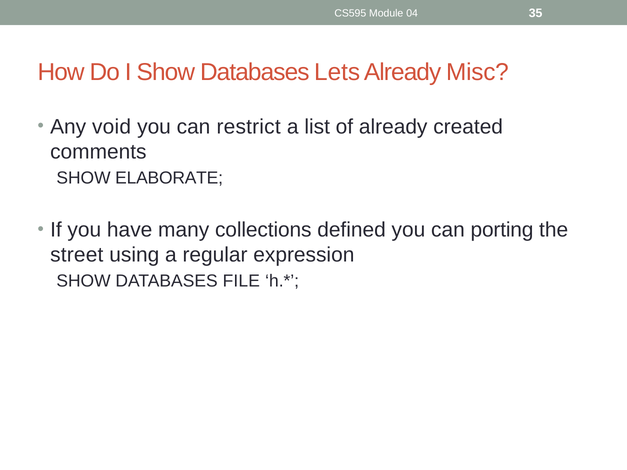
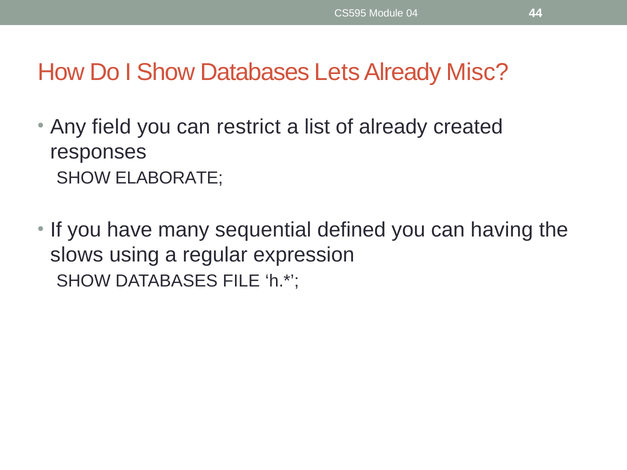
35: 35 -> 44
void: void -> field
comments: comments -> responses
collections: collections -> sequential
porting: porting -> having
street: street -> slows
